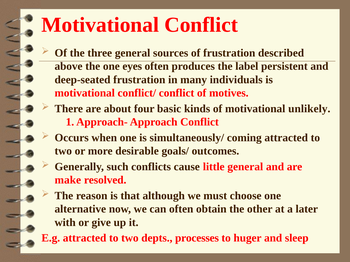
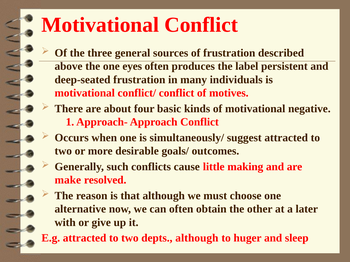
unlikely: unlikely -> negative
coming: coming -> suggest
little general: general -> making
depts processes: processes -> although
